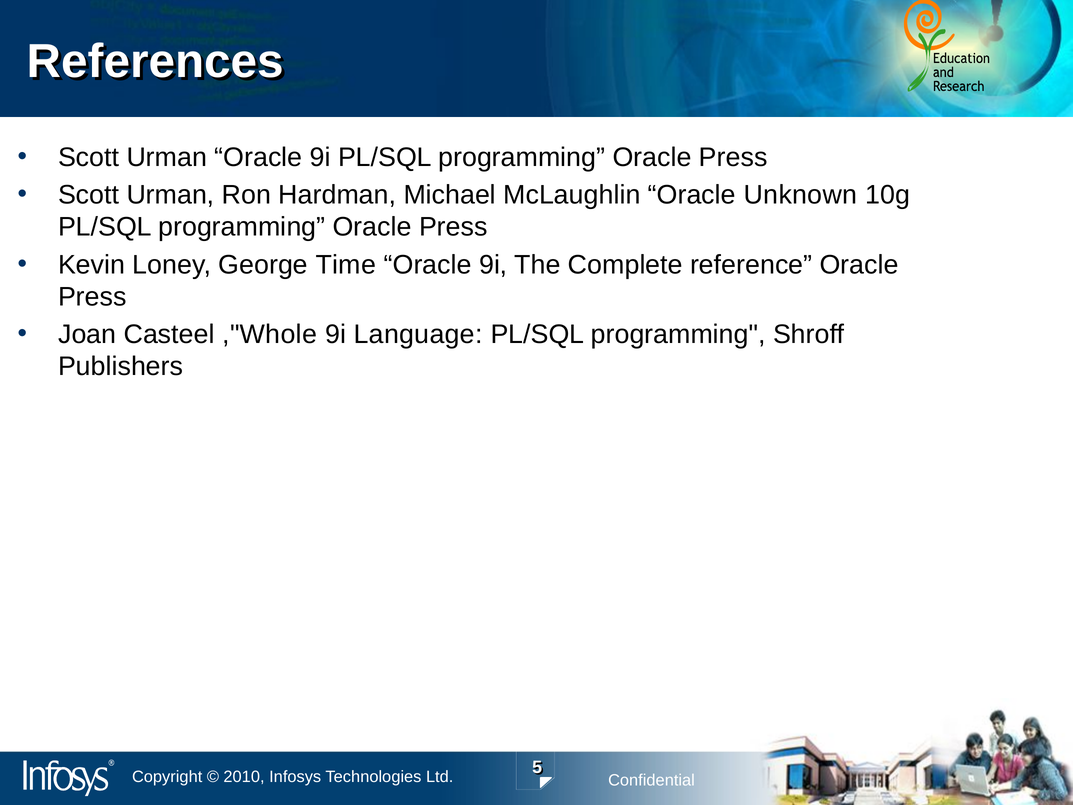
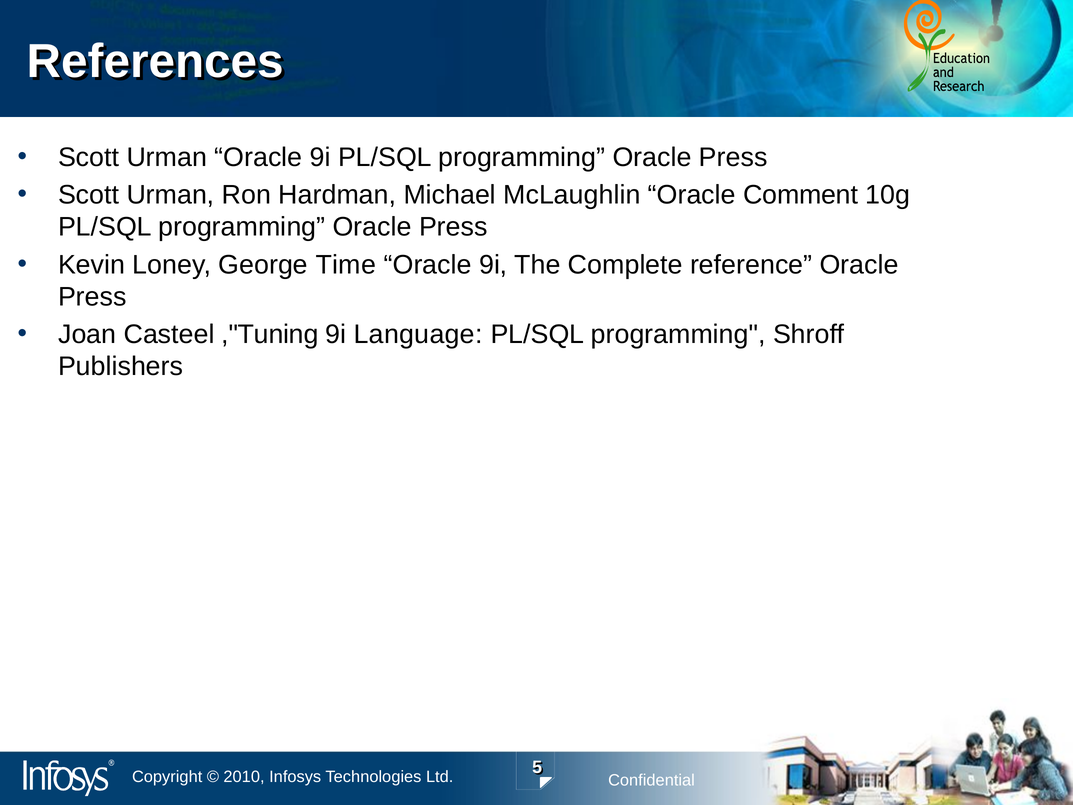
Unknown: Unknown -> Comment
,"Whole: ,"Whole -> ,"Tuning
